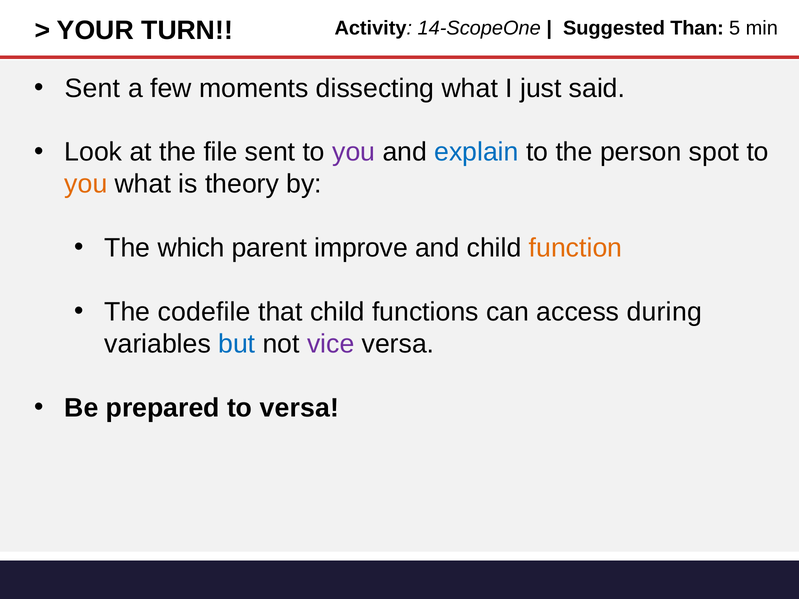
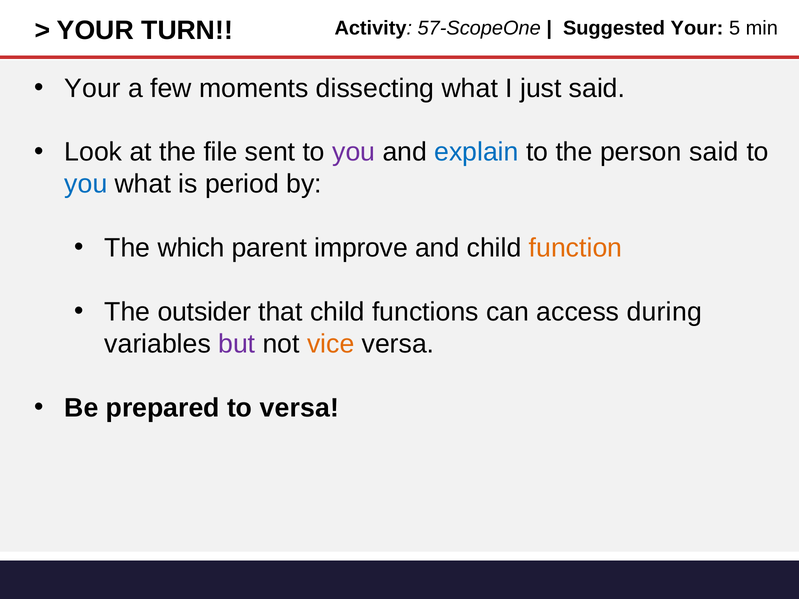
14-ScopeOne: 14-ScopeOne -> 57-ScopeOne
Suggested Than: Than -> Your
Sent at (92, 88): Sent -> Your
person spot: spot -> said
you at (86, 184) colour: orange -> blue
theory: theory -> period
codefile: codefile -> outsider
but colour: blue -> purple
vice colour: purple -> orange
